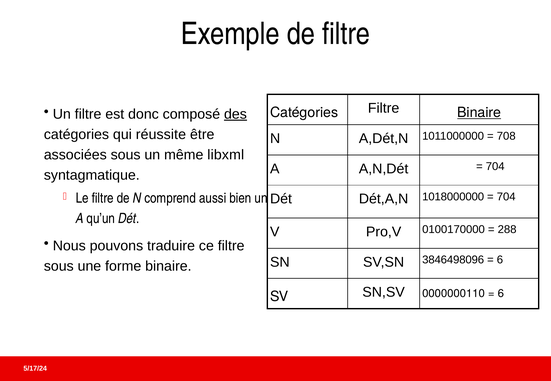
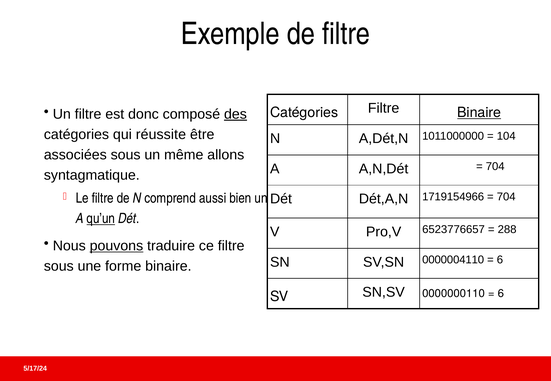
708: 708 -> 104
libxml: libxml -> allons
1018000000: 1018000000 -> 1719154966
qu’un underline: none -> present
0100170000: 0100170000 -> 6523776657
pouvons underline: none -> present
3846498096: 3846498096 -> 0000004110
